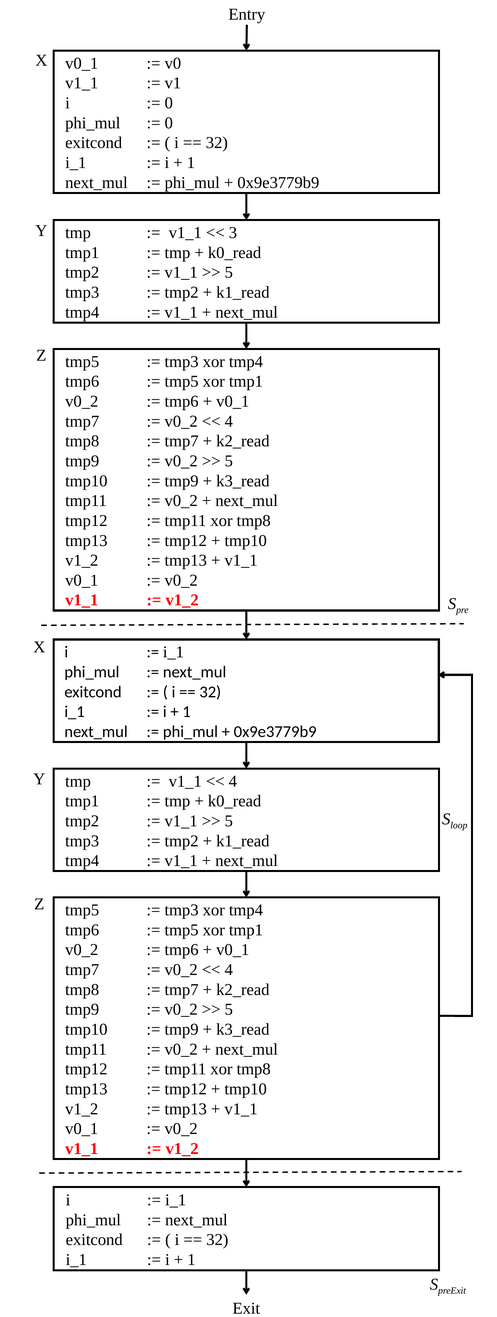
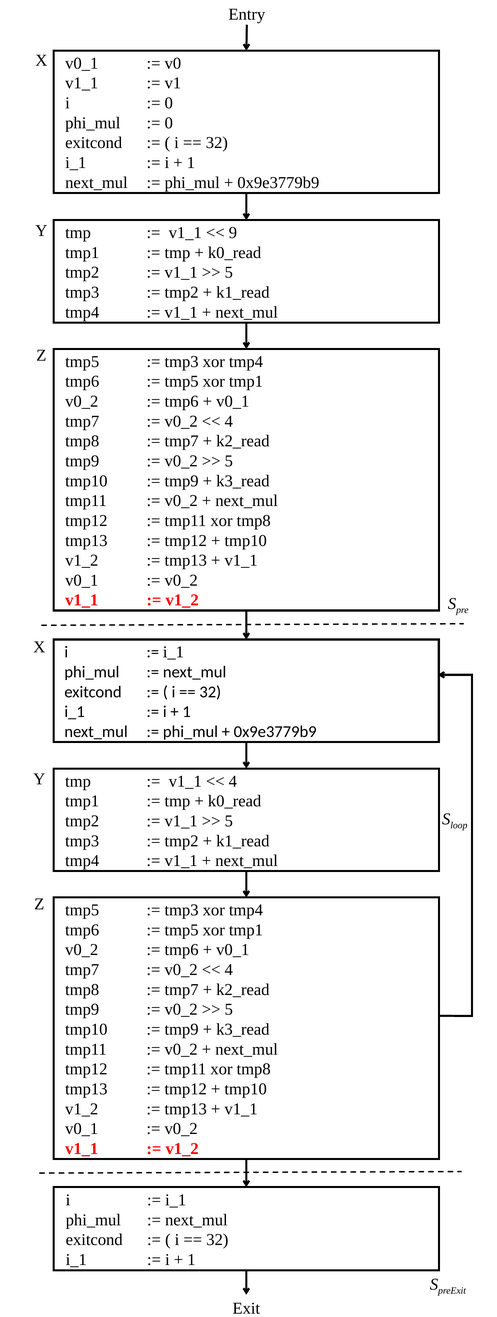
3: 3 -> 9
